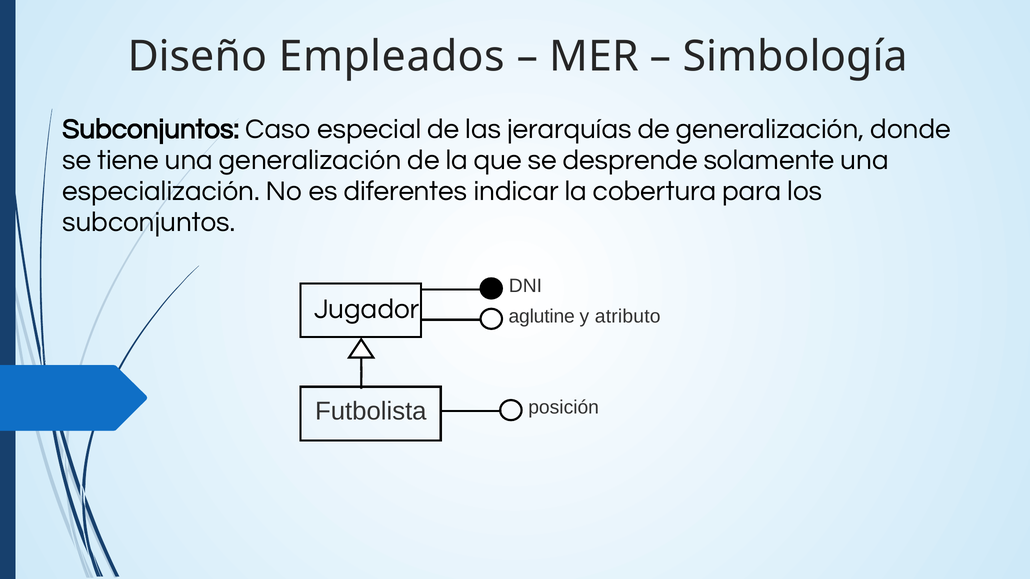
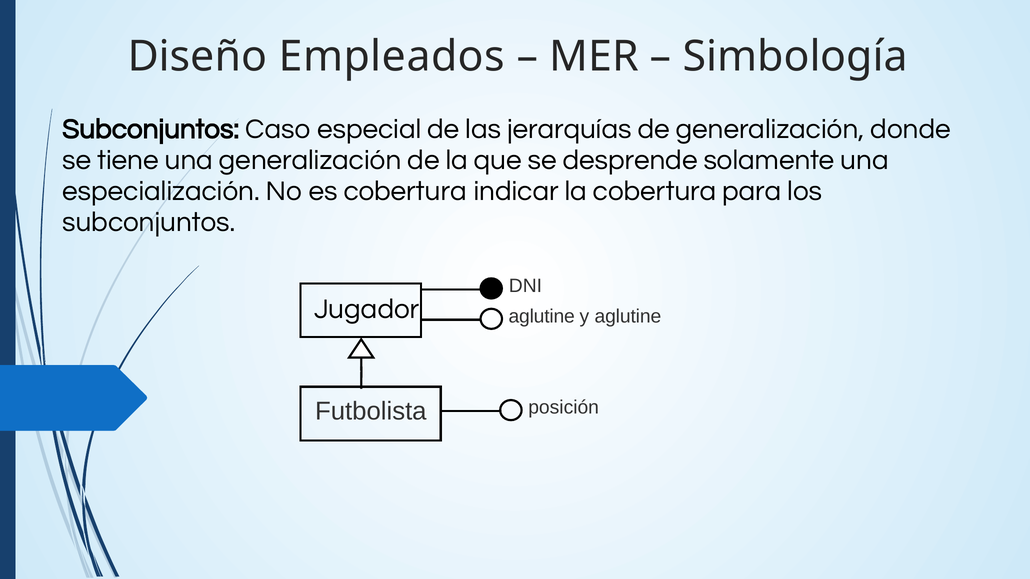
es diferentes: diferentes -> cobertura
y atributo: atributo -> aglutine
